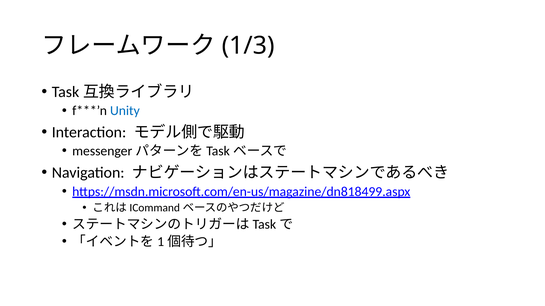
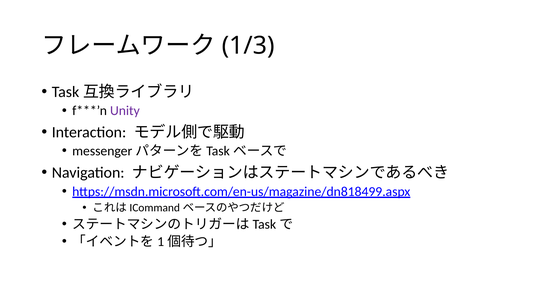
Unity colour: blue -> purple
